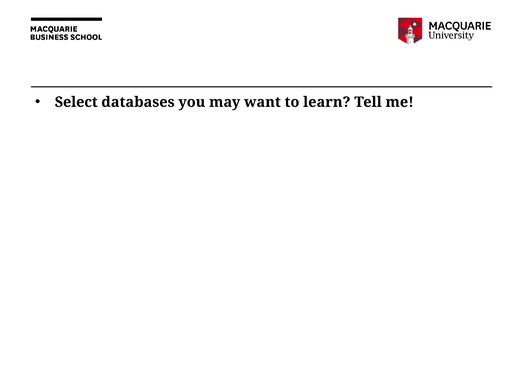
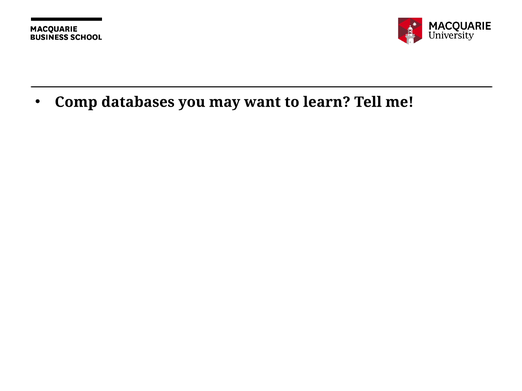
Select: Select -> Comp
